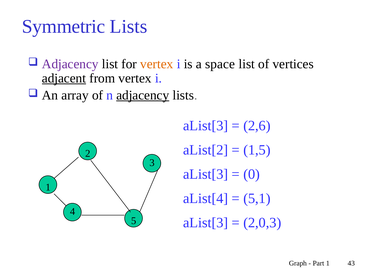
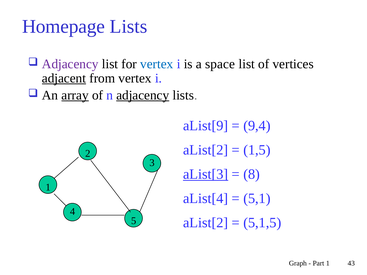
Symmetric: Symmetric -> Homepage
vertex at (157, 64) colour: orange -> blue
array underline: none -> present
aList[3 at (206, 126): aList[3 -> aList[9
2,6: 2,6 -> 9,4
aList[3 at (206, 174) underline: none -> present
0: 0 -> 8
aList[3 at (206, 223): aList[3 -> aList[2
2,0,3: 2,0,3 -> 5,1,5
